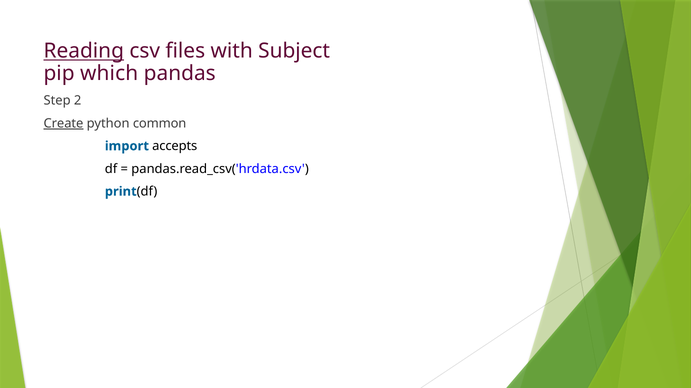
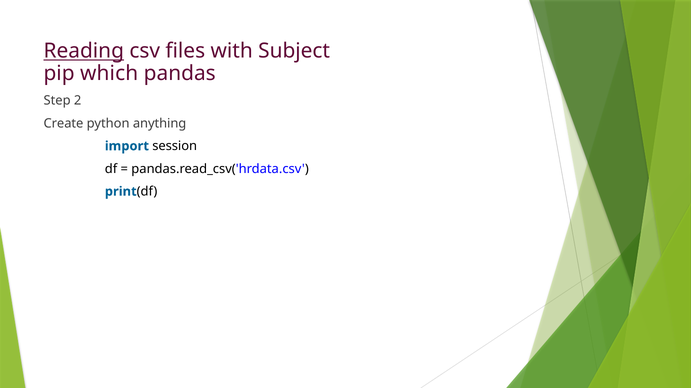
Create underline: present -> none
common: common -> anything
accepts: accepts -> session
